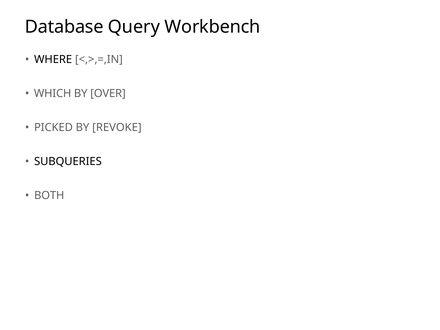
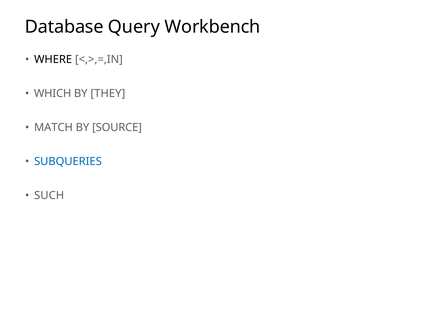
OVER: OVER -> THEY
PICKED: PICKED -> MATCH
REVOKE: REVOKE -> SOURCE
SUBQUERIES colour: black -> blue
BOTH: BOTH -> SUCH
